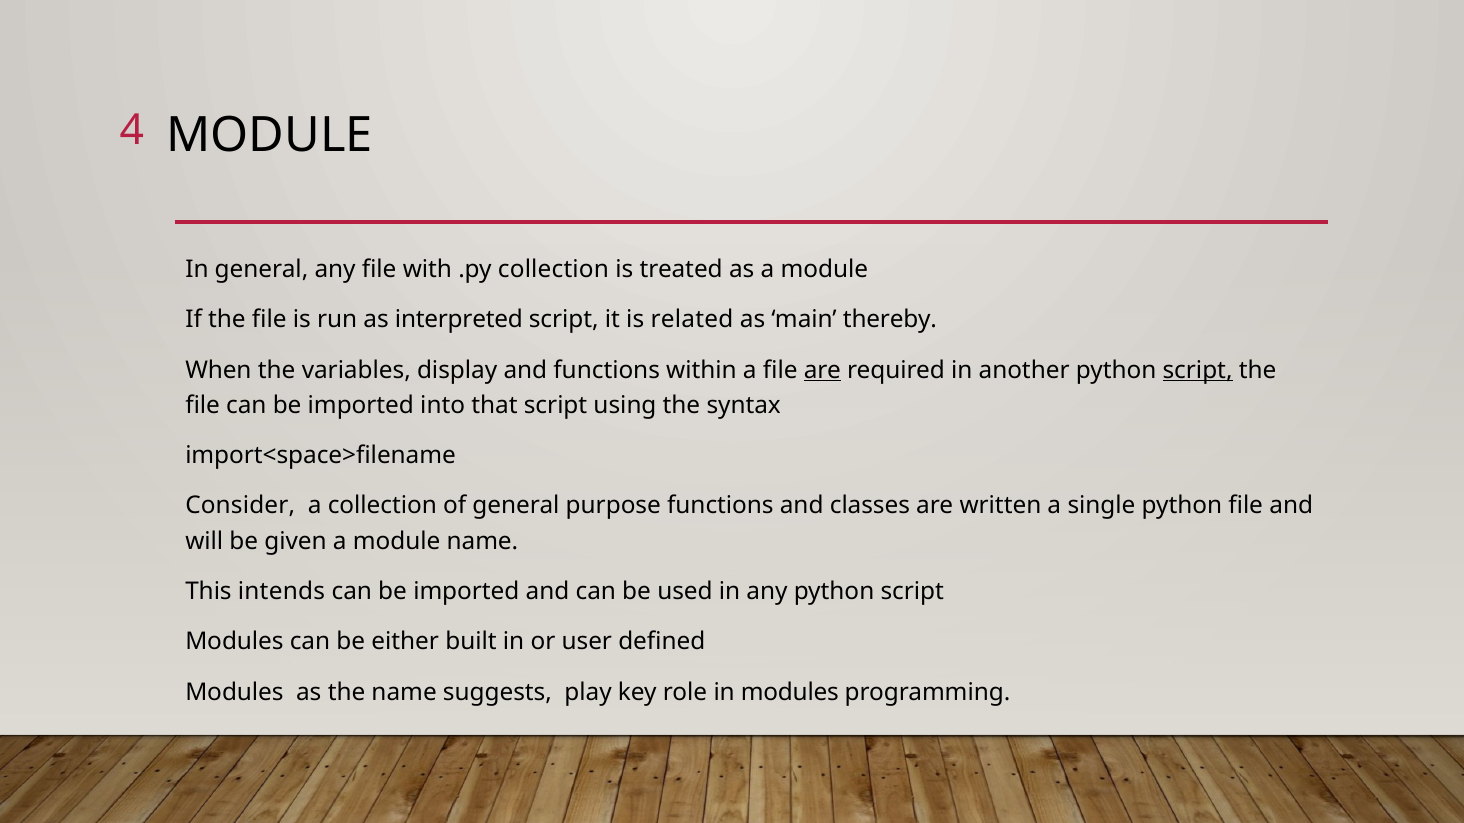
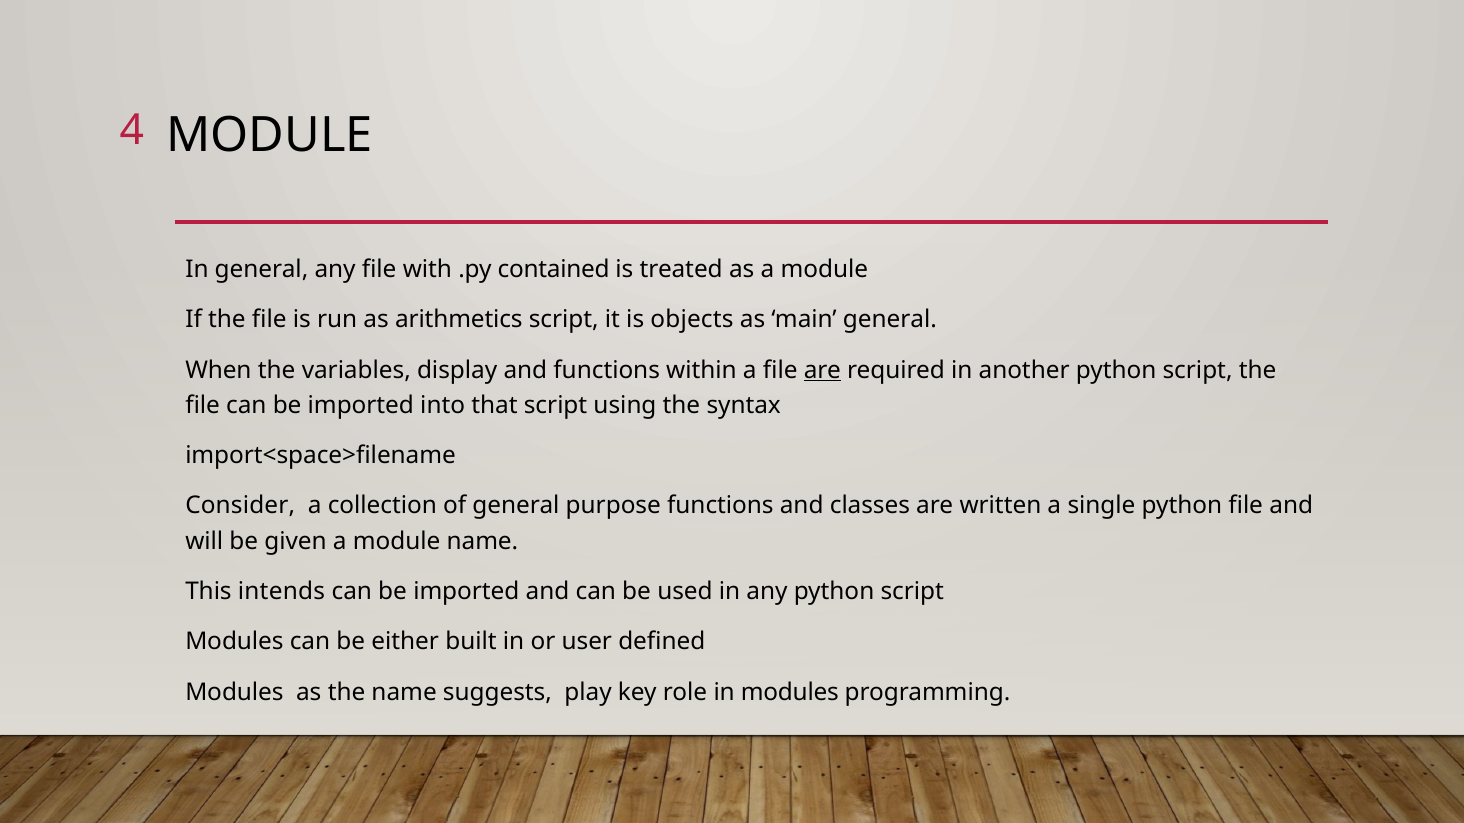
.py collection: collection -> contained
interpreted: interpreted -> arithmetics
related: related -> objects
main thereby: thereby -> general
script at (1198, 370) underline: present -> none
